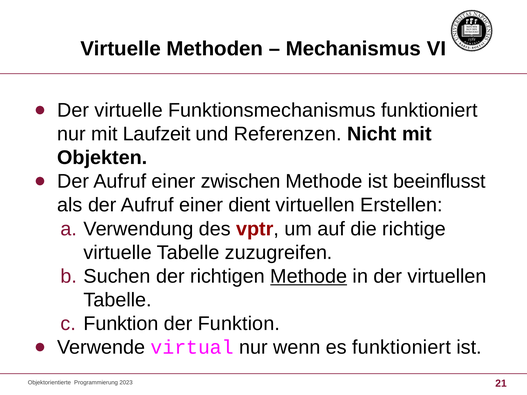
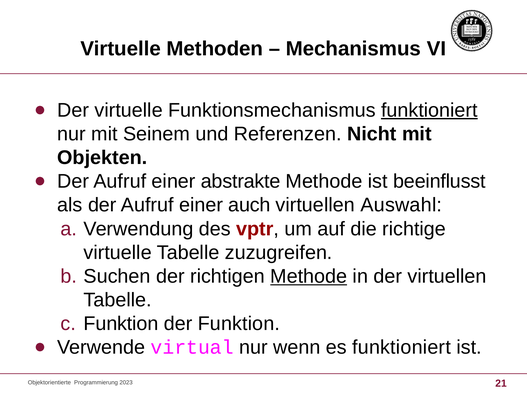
funktioniert at (429, 110) underline: none -> present
Laufzeit: Laufzeit -> Seinem
zwischen: zwischen -> abstrakte
dient: dient -> auch
Erstellen: Erstellen -> Auswahl
